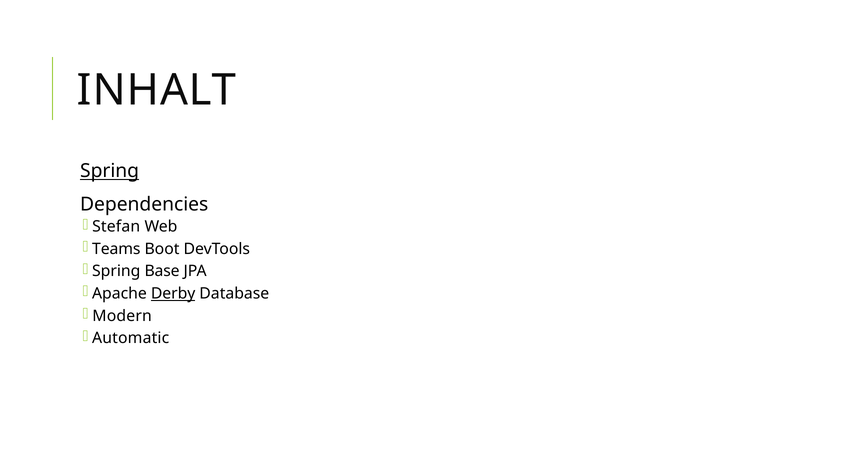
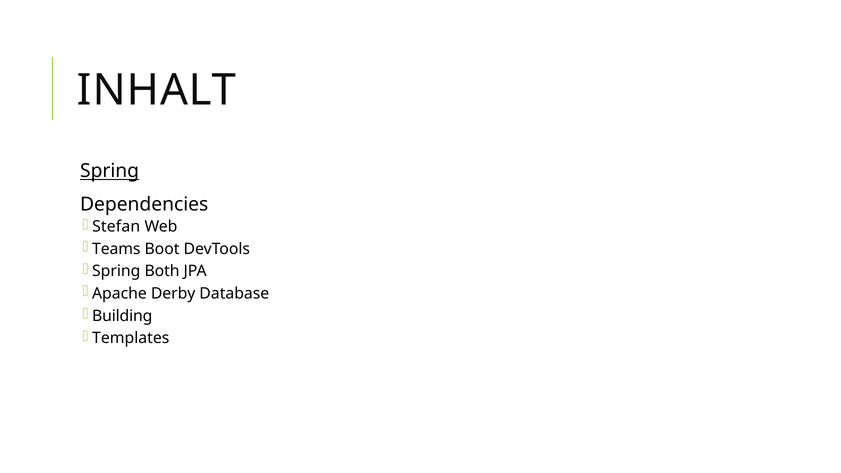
Base: Base -> Both
Derby underline: present -> none
Modern: Modern -> Building
Automatic: Automatic -> Templates
